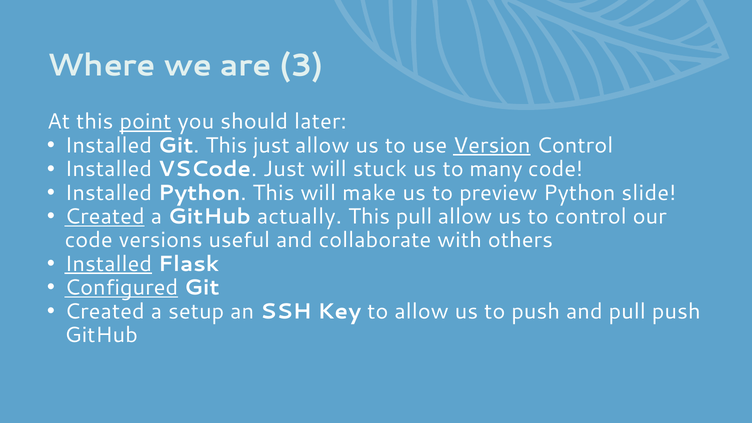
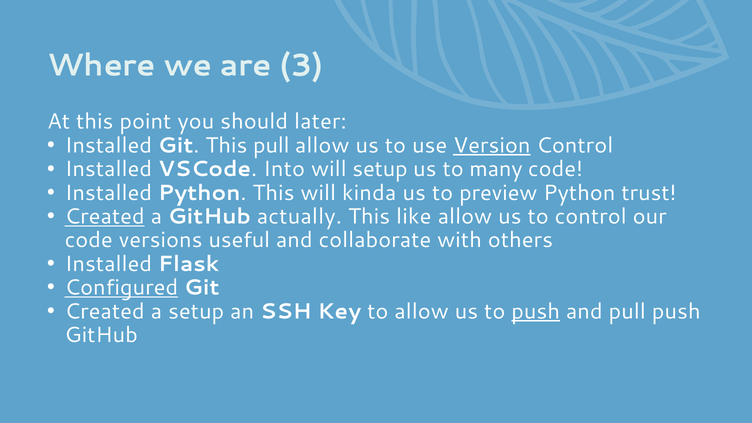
point underline: present -> none
This just: just -> pull
VSCode Just: Just -> Into
will stuck: stuck -> setup
make: make -> kinda
slide: slide -> trust
This pull: pull -> like
Installed at (108, 264) underline: present -> none
push at (536, 311) underline: none -> present
